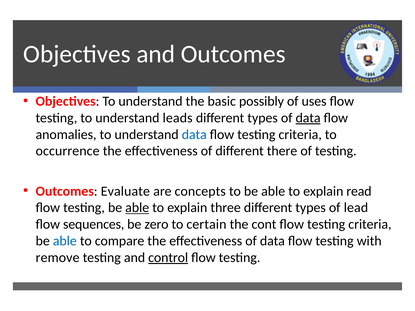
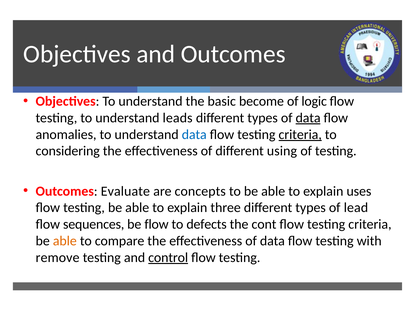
possibly: possibly -> become
uses: uses -> logic
criteria at (300, 135) underline: none -> present
occurrence: occurrence -> considering
there: there -> using
read: read -> uses
able at (137, 208) underline: present -> none
be zero: zero -> flow
certain: certain -> defects
able at (65, 241) colour: blue -> orange
